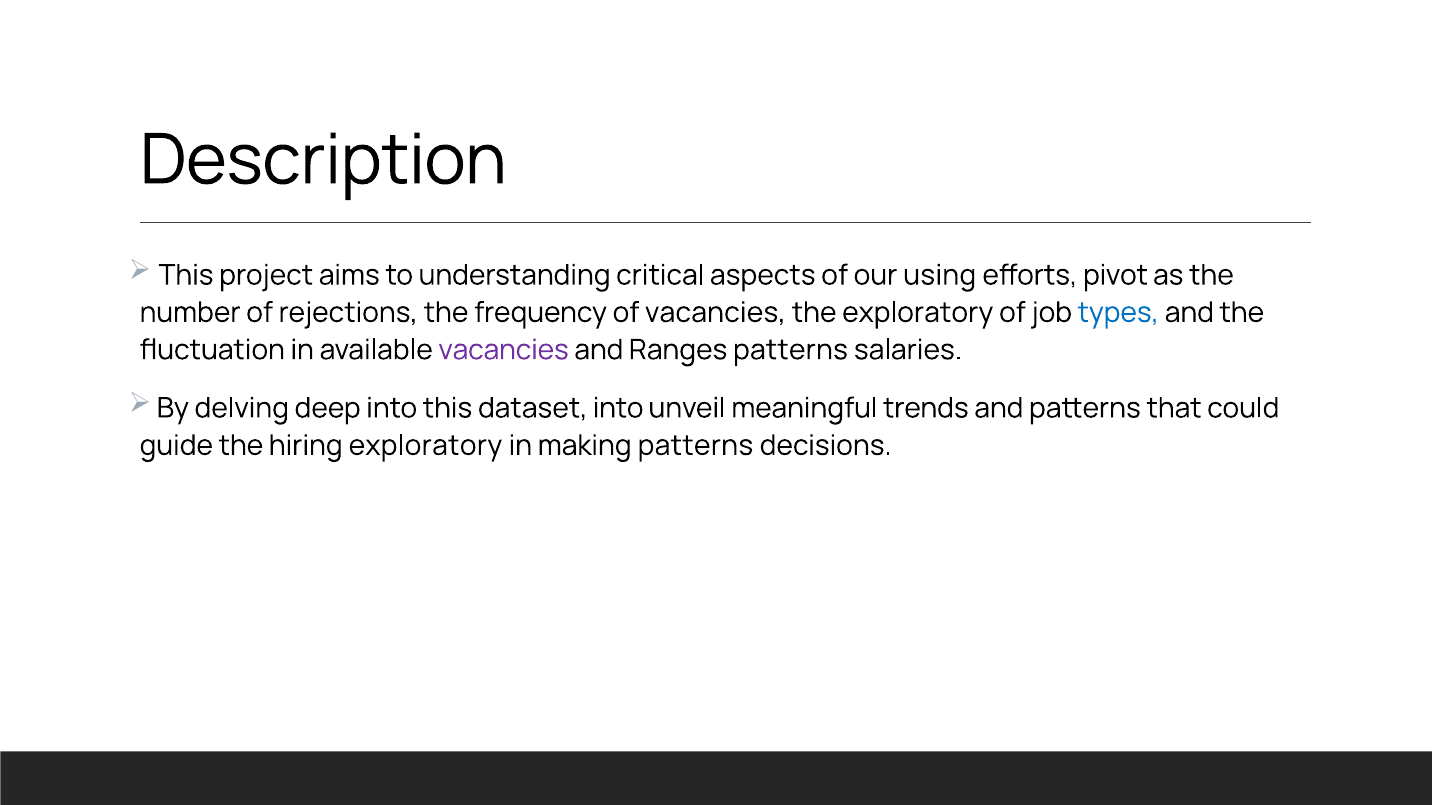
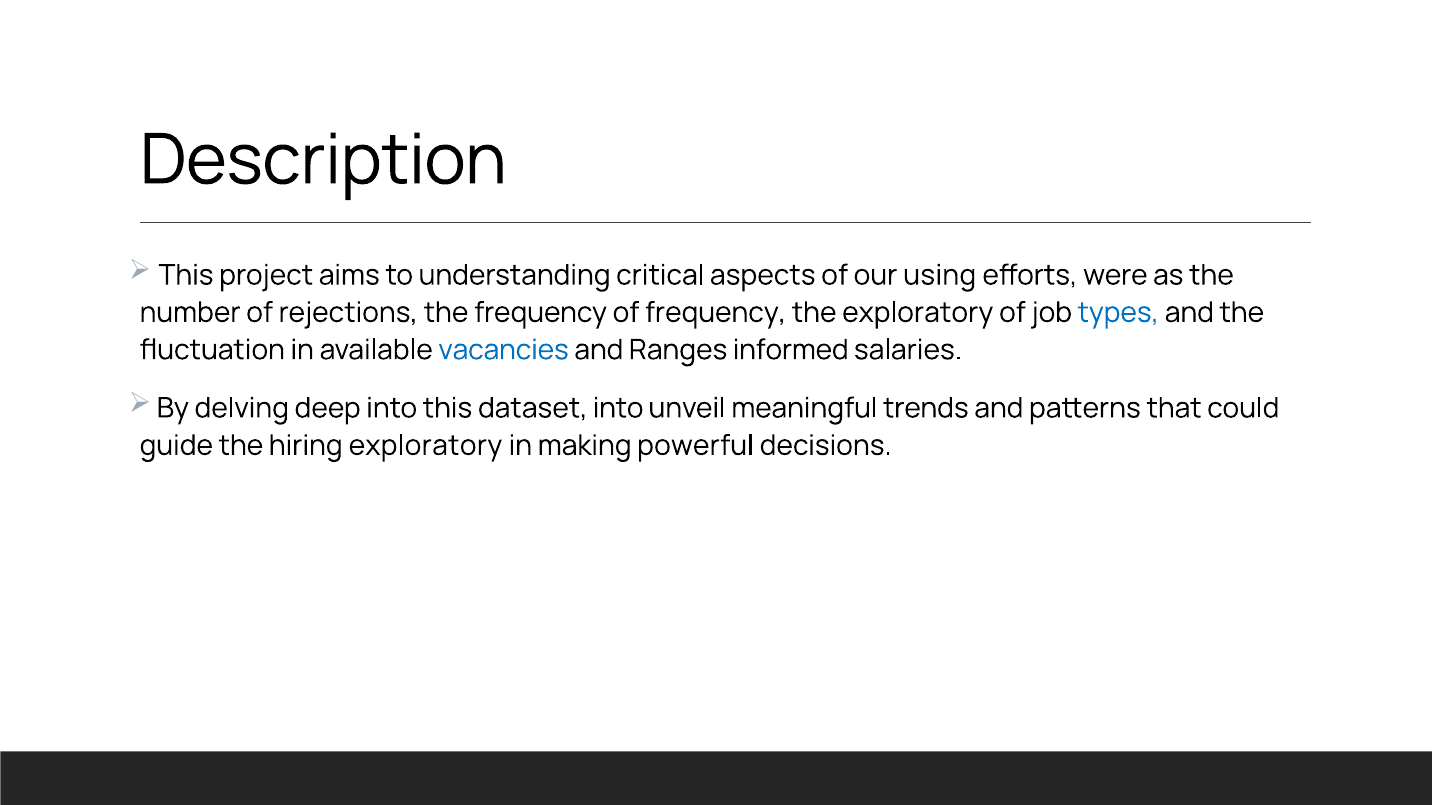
pivot: pivot -> were
of vacancies: vacancies -> frequency
vacancies at (504, 350) colour: purple -> blue
Ranges patterns: patterns -> informed
making patterns: patterns -> powerful
